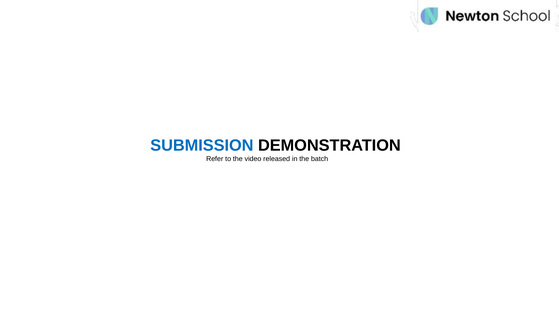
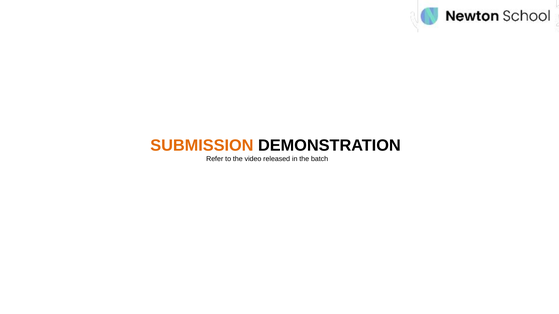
SUBMISSION colour: blue -> orange
